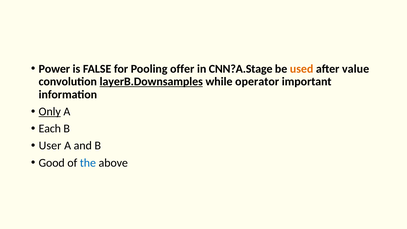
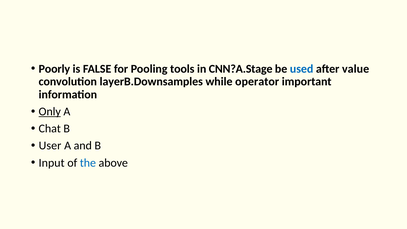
Power: Power -> Poorly
offer: offer -> tools
used colour: orange -> blue
layerB.Downsamples underline: present -> none
Each: Each -> Chat
Good: Good -> Input
